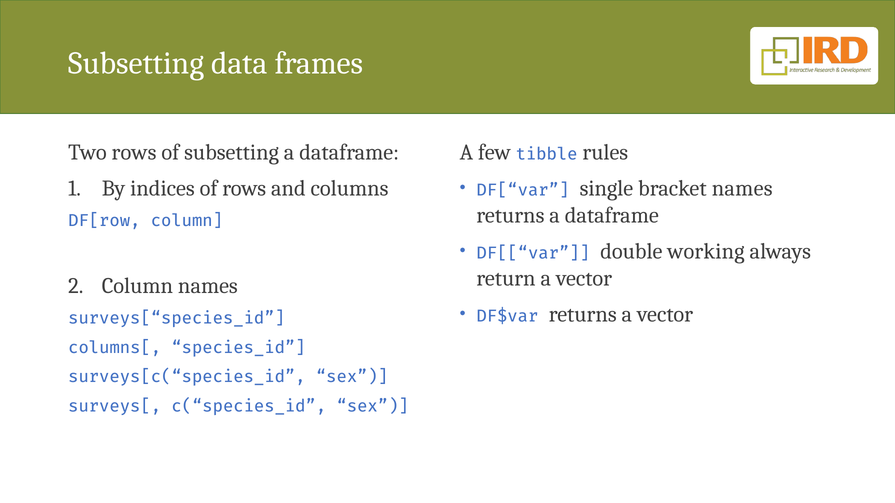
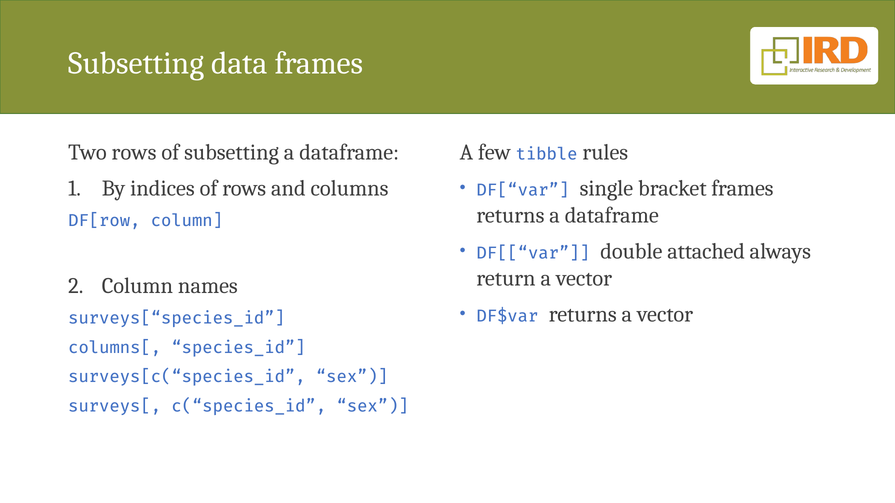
bracket names: names -> frames
working: working -> attached
